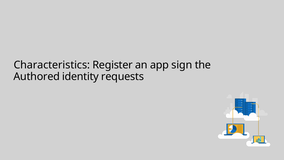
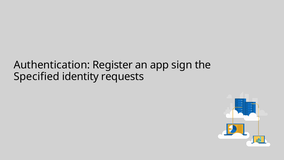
Characteristics: Characteristics -> Authentication
Authored: Authored -> Specified
